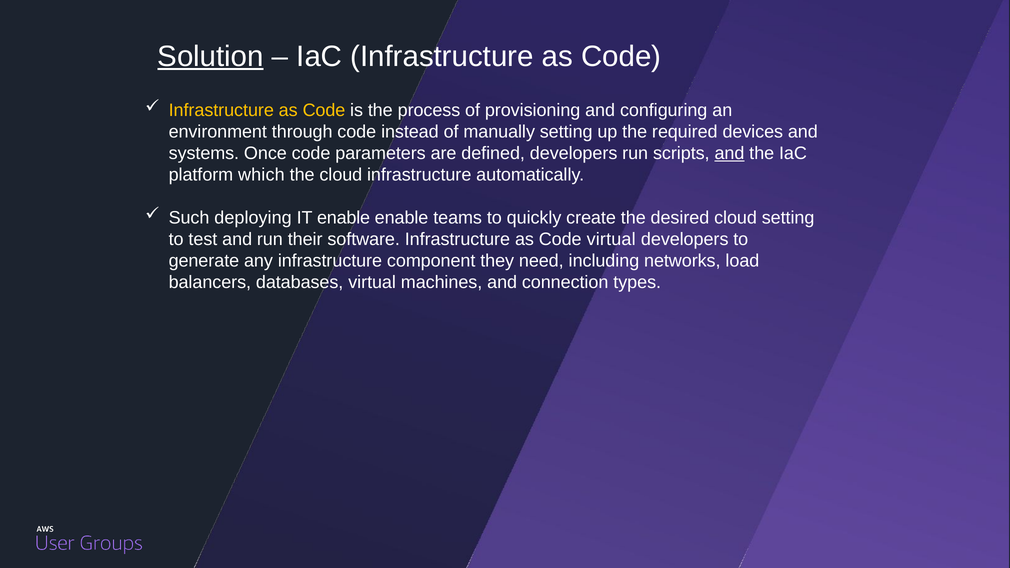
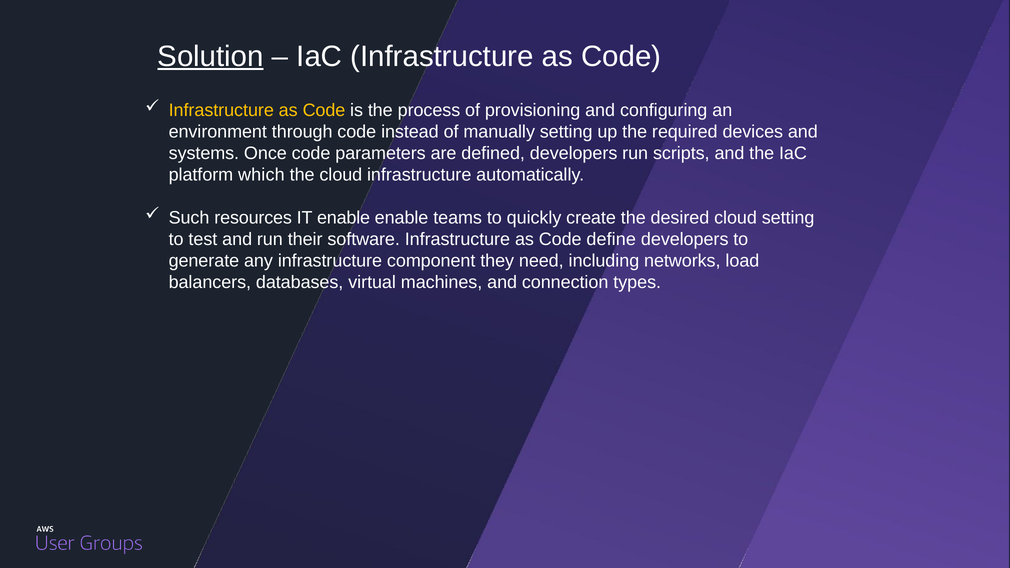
and at (729, 153) underline: present -> none
deploying: deploying -> resources
Code virtual: virtual -> define
